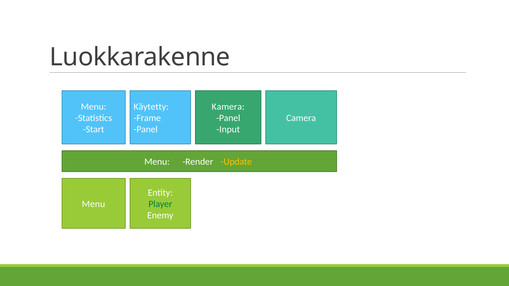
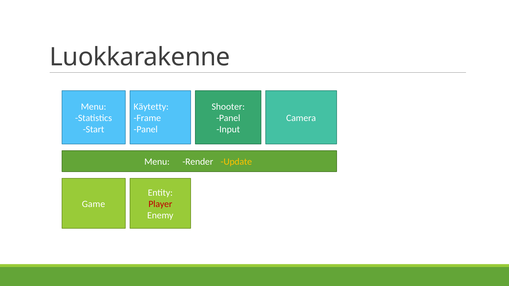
Kamera: Kamera -> Shooter
Menu at (94, 204): Menu -> Game
Player colour: green -> red
